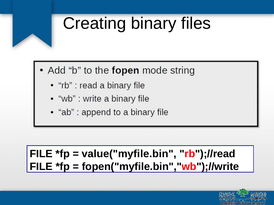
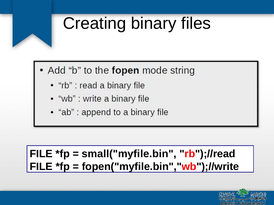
value("myfile.bin: value("myfile.bin -> small("myfile.bin
